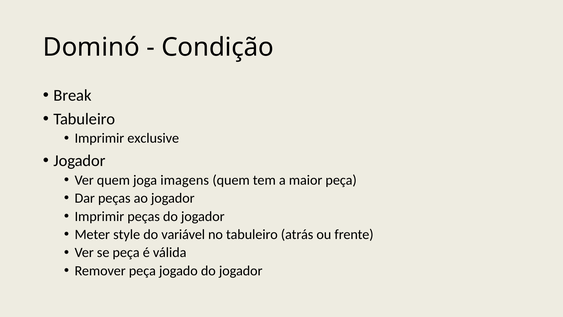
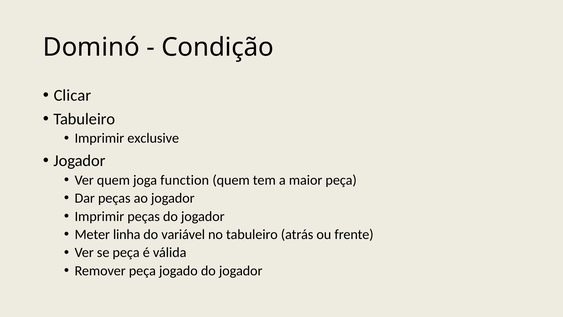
Break: Break -> Clicar
imagens: imagens -> function
style: style -> linha
